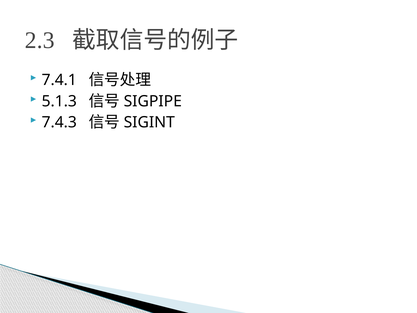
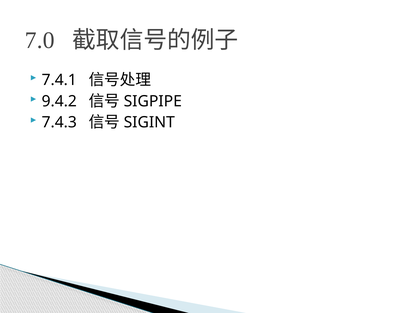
2.3: 2.3 -> 7.0
5.1.3: 5.1.3 -> 9.4.2
